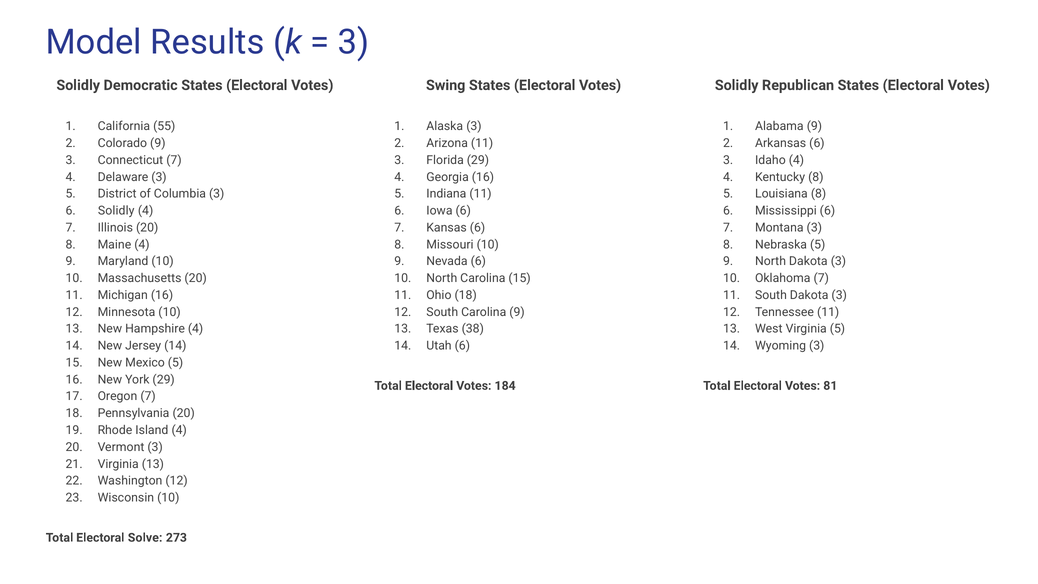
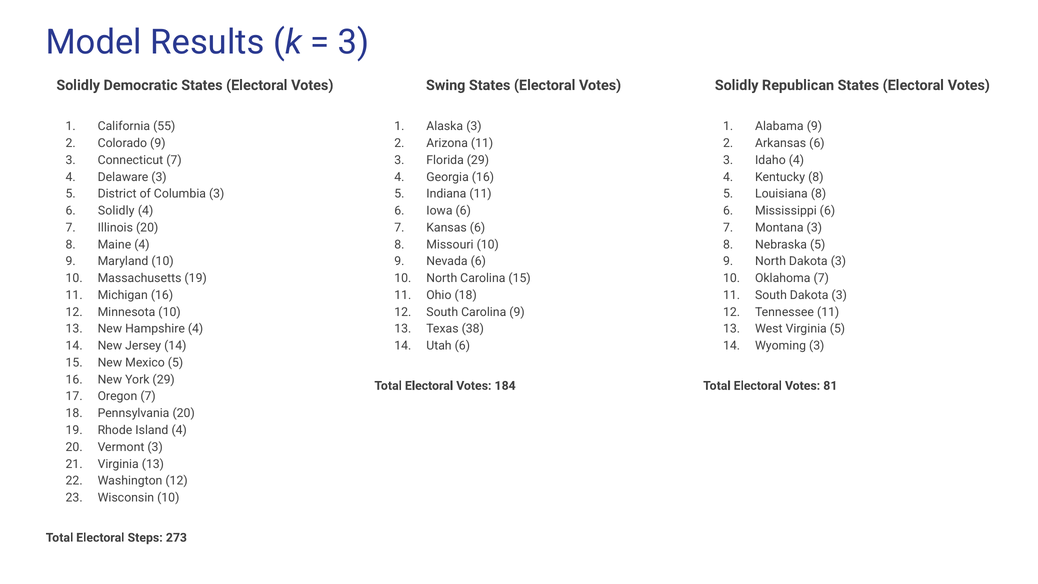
Massachusetts 20: 20 -> 19
Solve: Solve -> Steps
